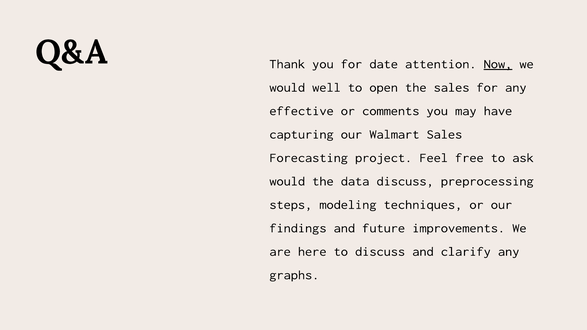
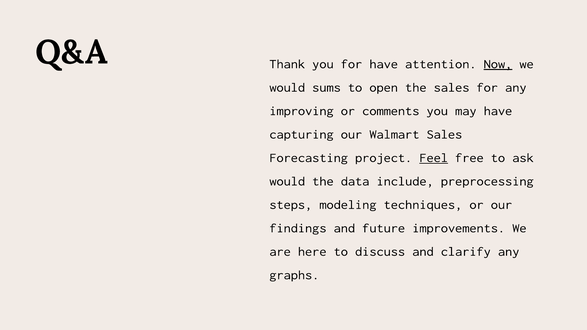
for date: date -> have
well: well -> sums
effective: effective -> improving
Feel underline: none -> present
data discuss: discuss -> include
